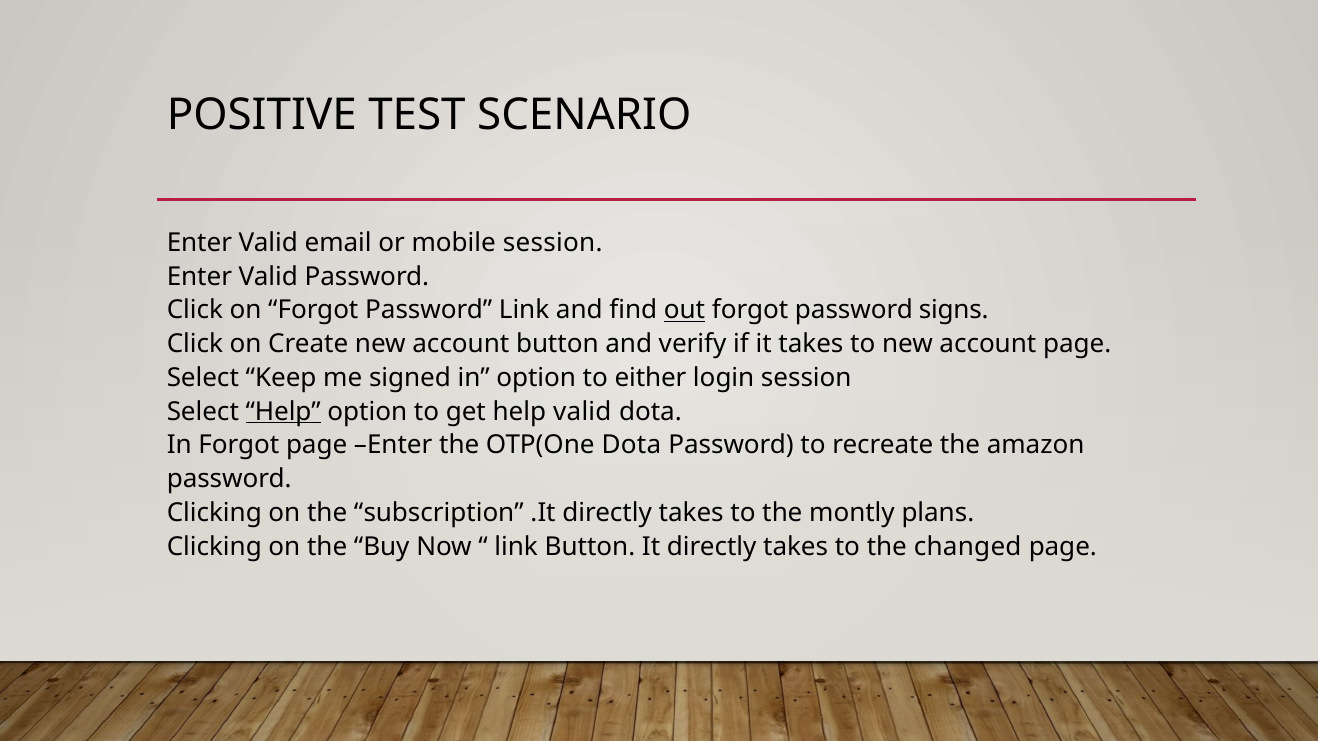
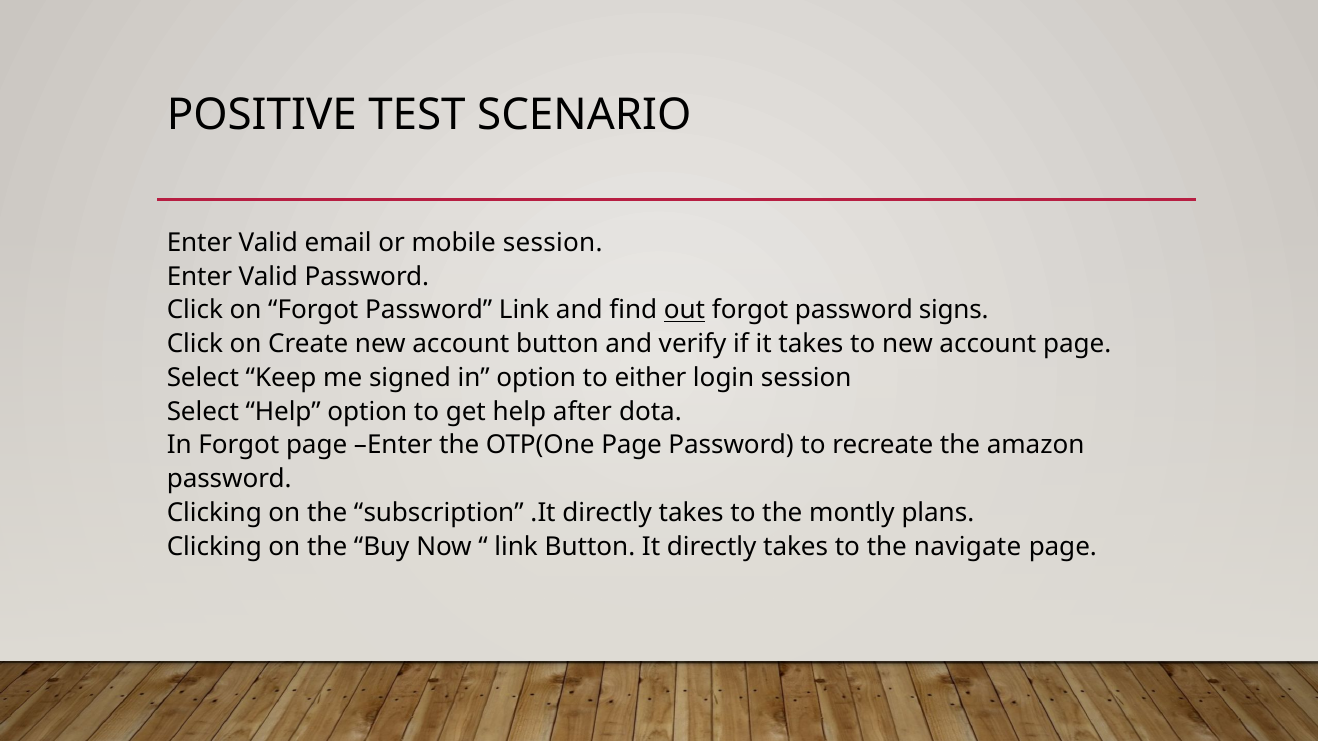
Help at (283, 412) underline: present -> none
help valid: valid -> after
OTP(One Dota: Dota -> Page
changed: changed -> navigate
